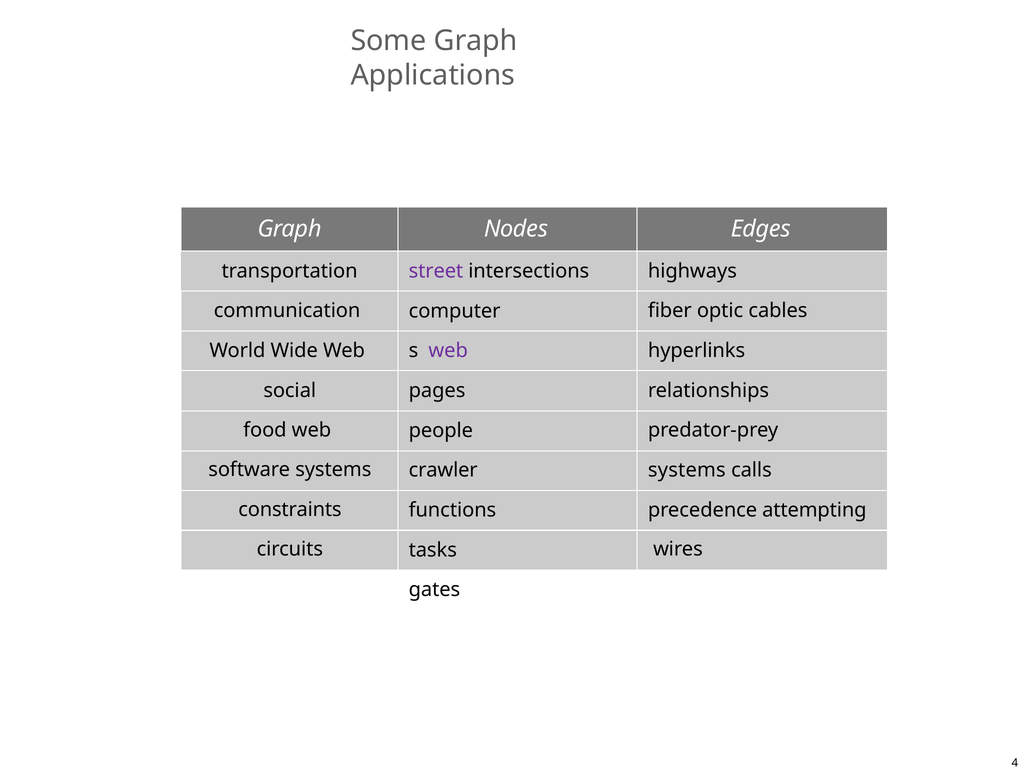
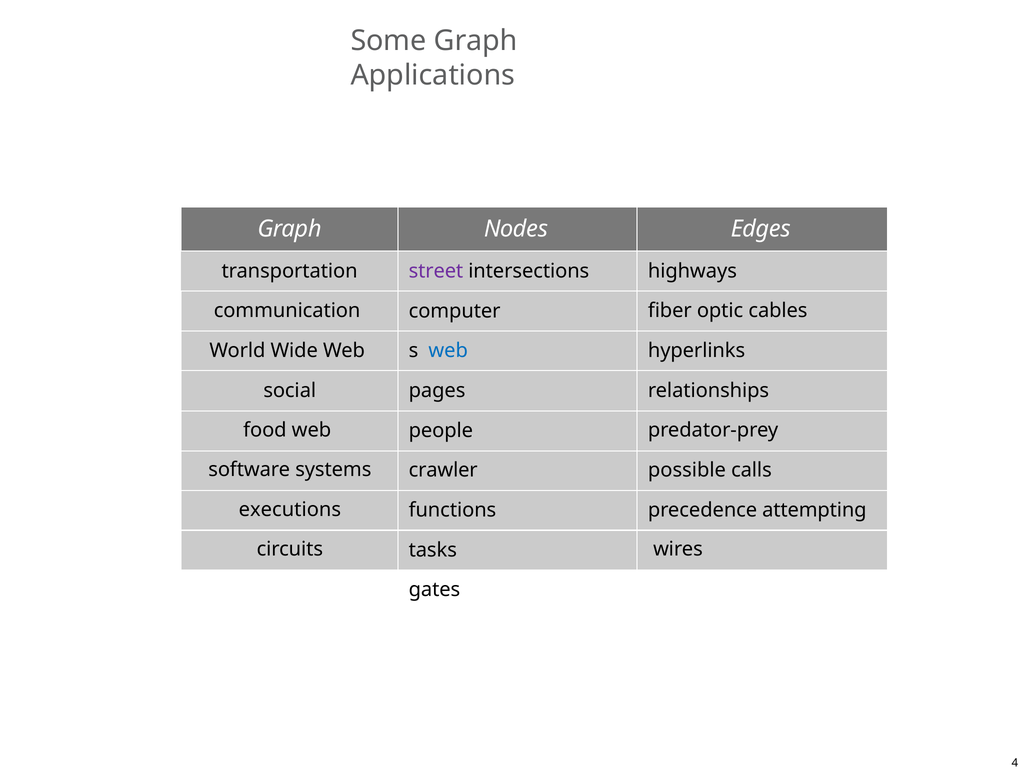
web at (448, 351) colour: purple -> blue
systems at (687, 470): systems -> possible
constraints: constraints -> executions
